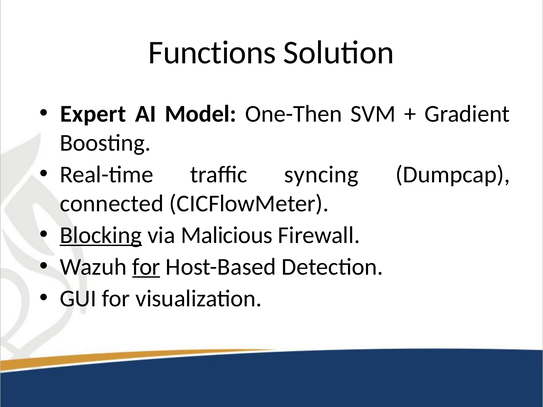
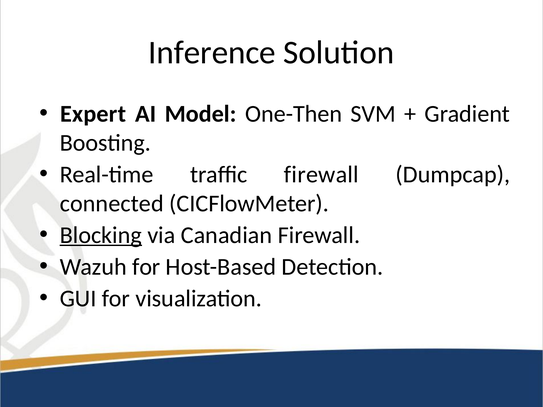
Functions: Functions -> Inference
traffic syncing: syncing -> firewall
Malicious: Malicious -> Canadian
for at (146, 267) underline: present -> none
